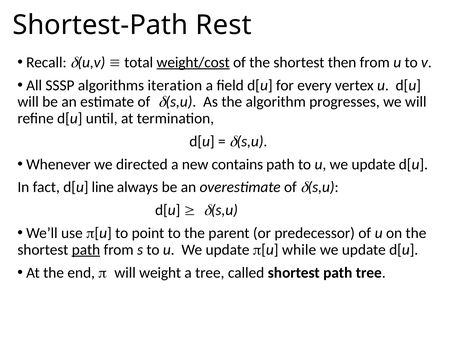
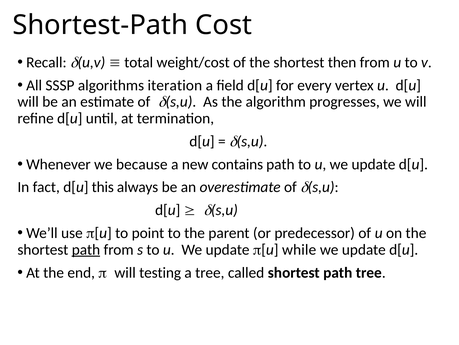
Rest: Rest -> Cost
weight/cost underline: present -> none
directed: directed -> because
line: line -> this
weight: weight -> testing
